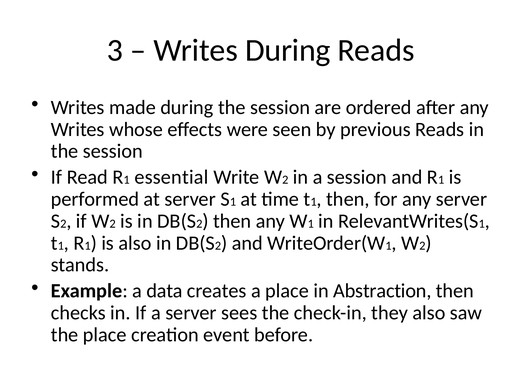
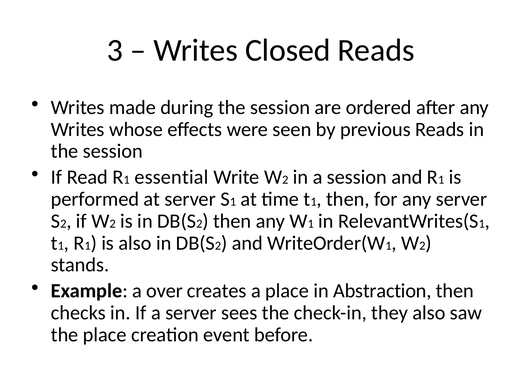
Writes During: During -> Closed
data: data -> over
